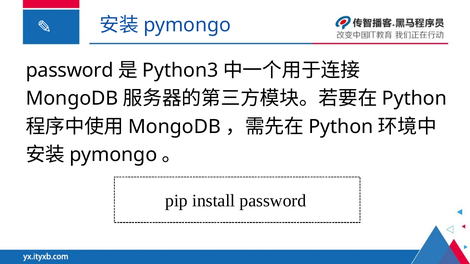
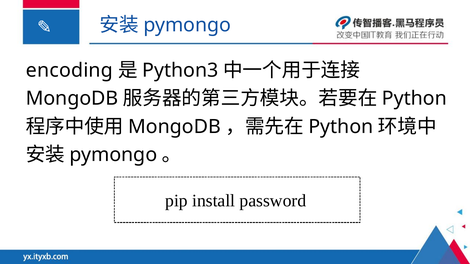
password at (70, 70): password -> encoding
